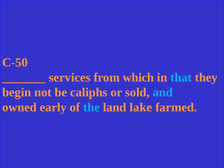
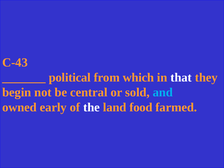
C-50: C-50 -> C-43
services: services -> political
that colour: light blue -> white
caliphs: caliphs -> central
the colour: light blue -> white
lake: lake -> food
